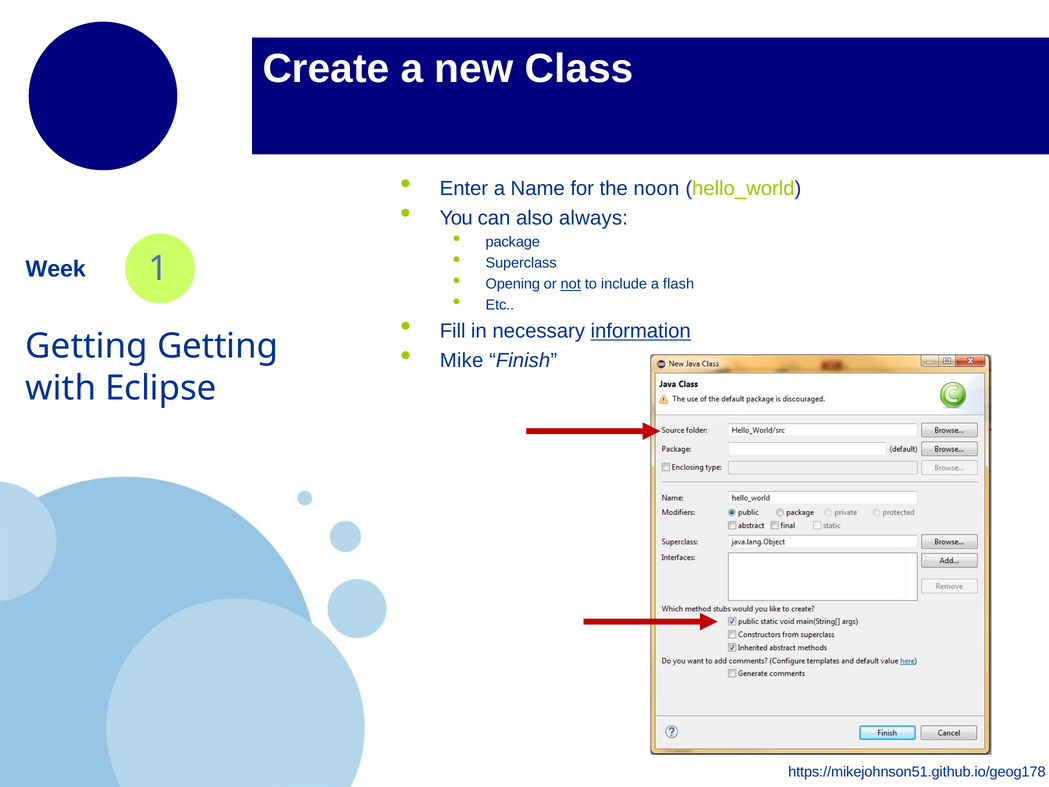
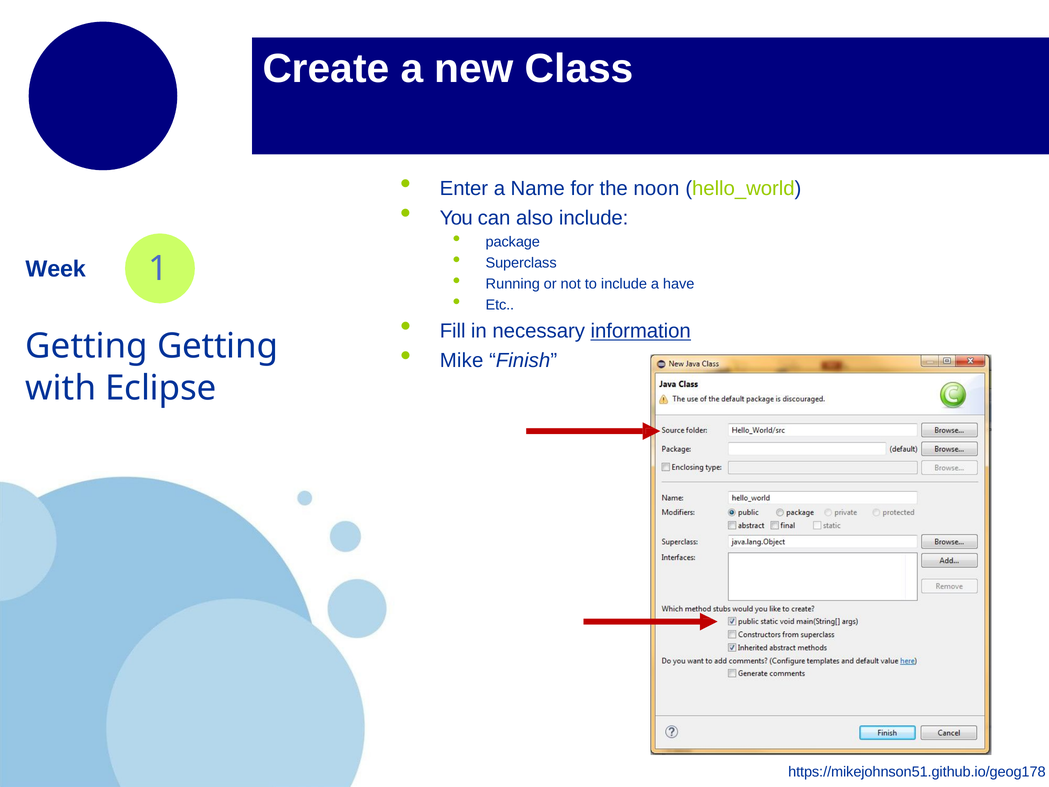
also always: always -> include
Opening: Opening -> Running
not underline: present -> none
flash: flash -> have
